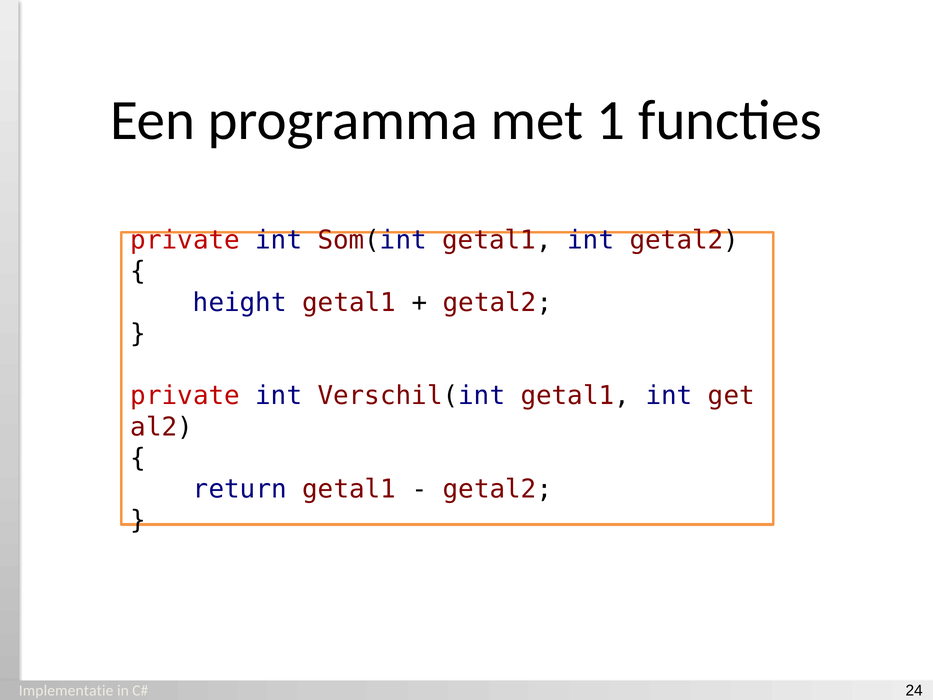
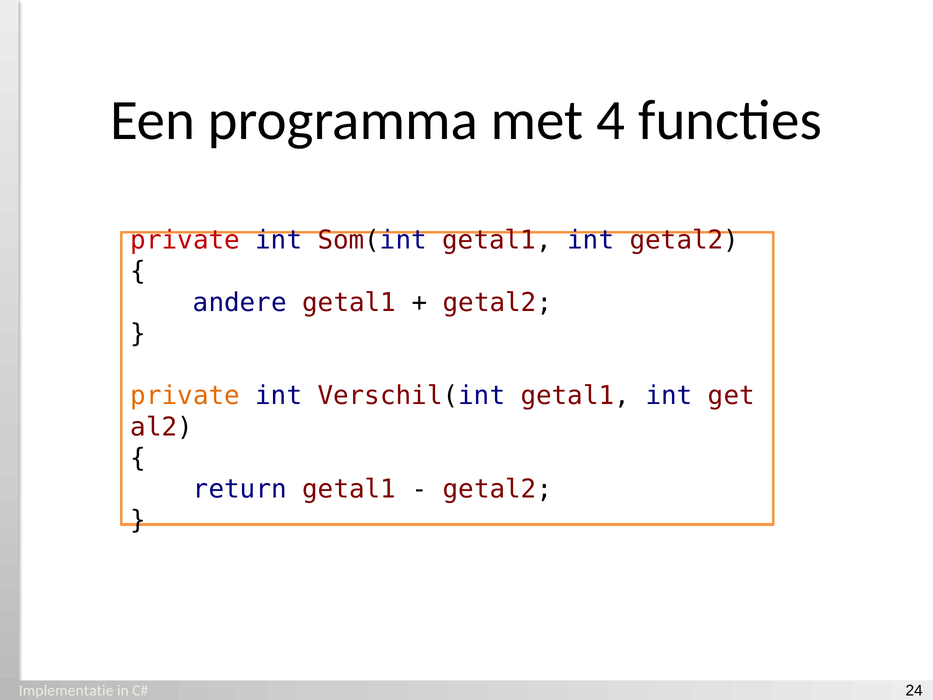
1: 1 -> 4
height: height -> andere
private at (185, 396) colour: red -> orange
